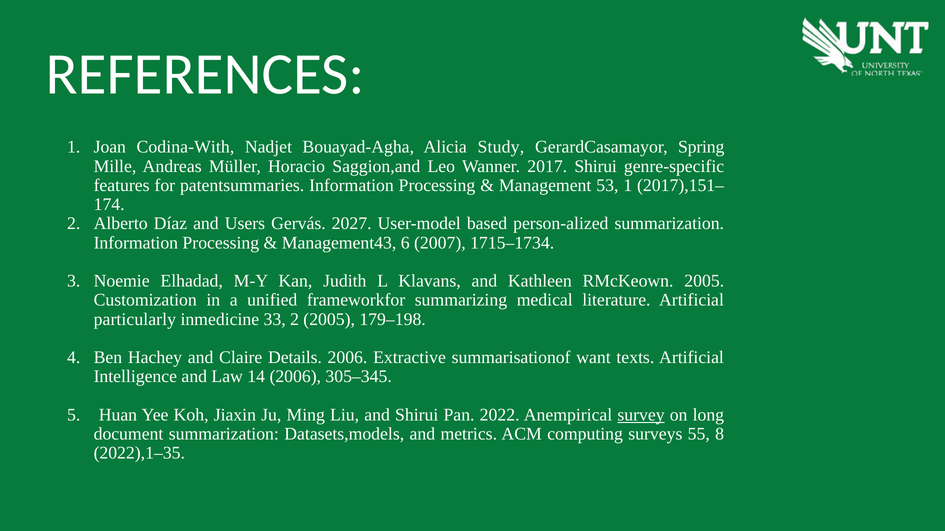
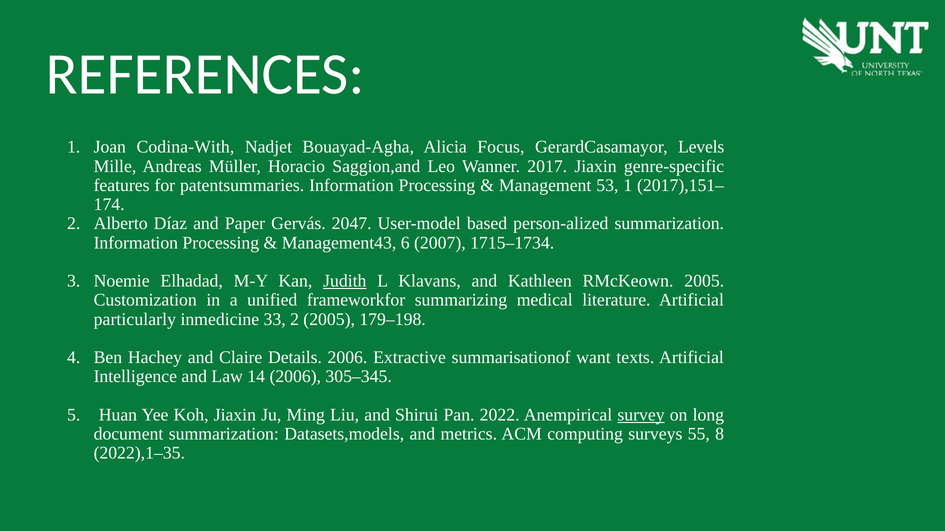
Study: Study -> Focus
Spring: Spring -> Levels
2017 Shirui: Shirui -> Jiaxin
Users: Users -> Paper
2027: 2027 -> 2047
Judith underline: none -> present
